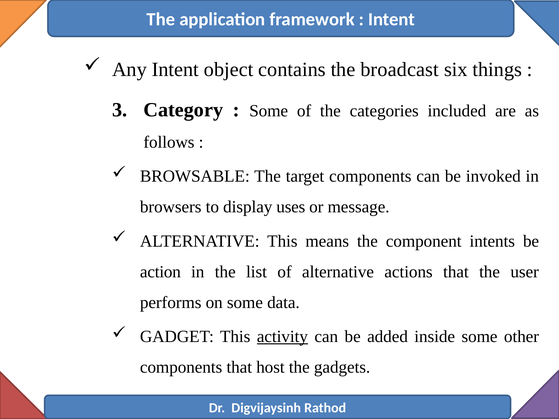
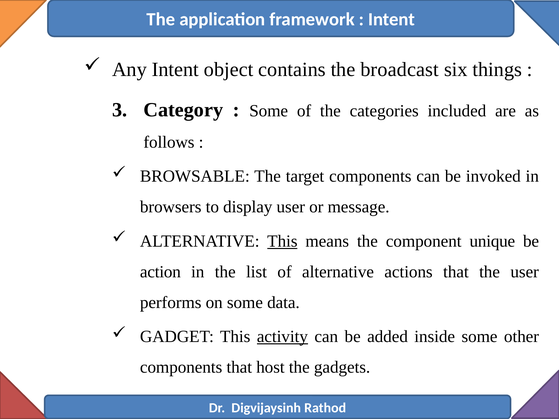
display uses: uses -> user
This at (282, 241) underline: none -> present
intents: intents -> unique
